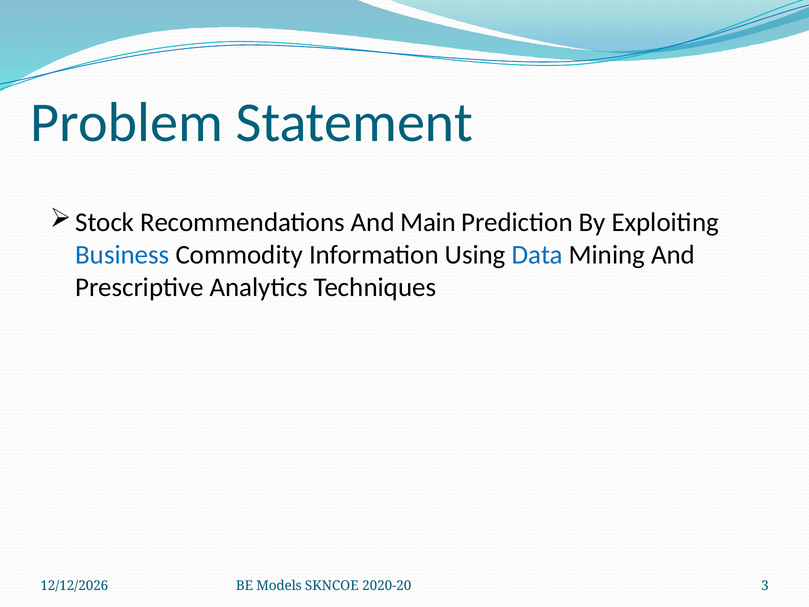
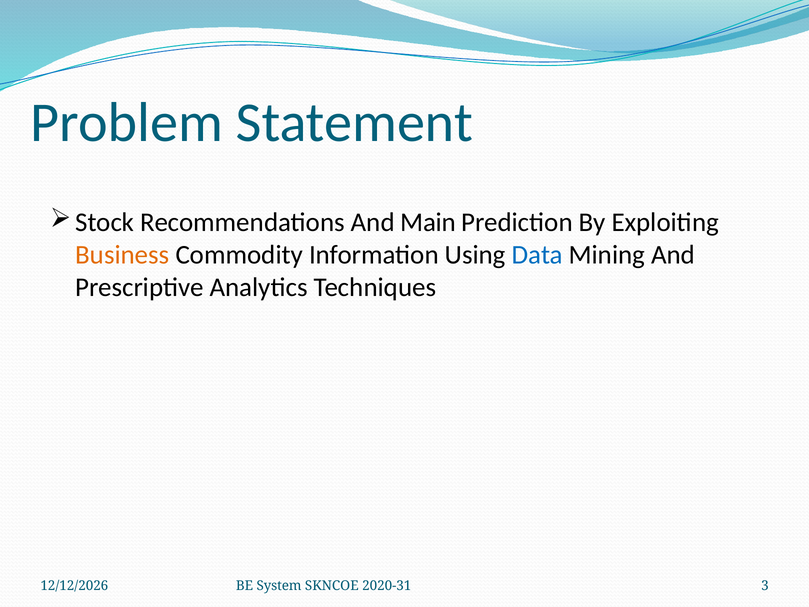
Business colour: blue -> orange
Models: Models -> System
2020-20: 2020-20 -> 2020-31
